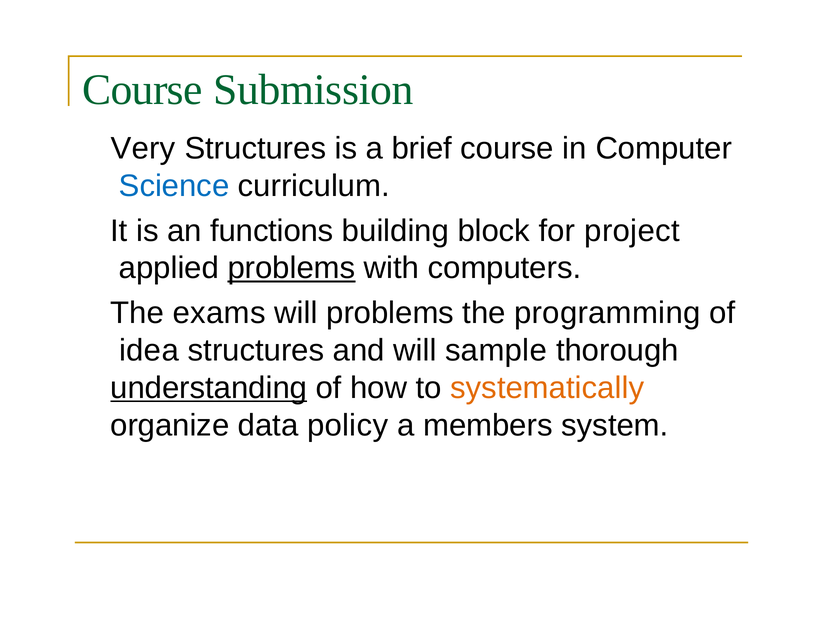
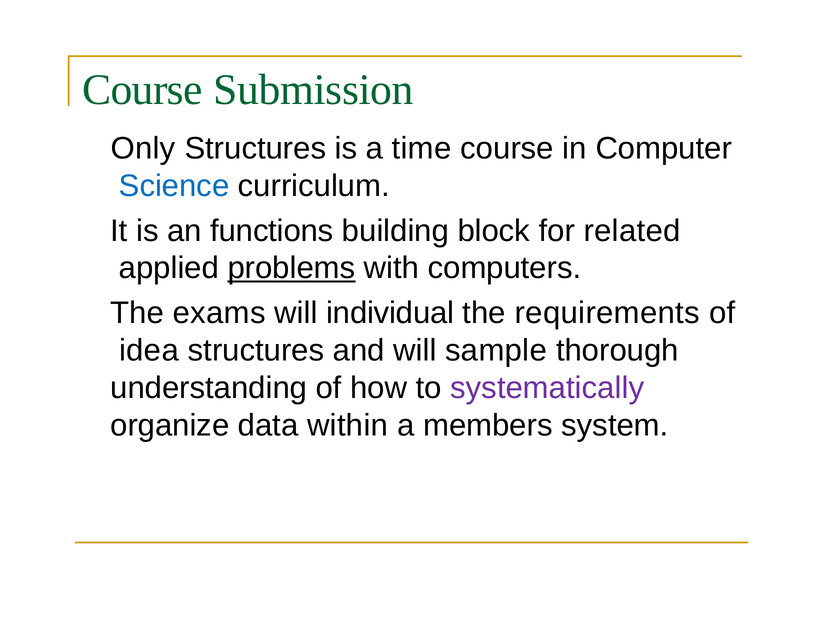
Very: Very -> Only
brief: brief -> time
project: project -> related
will problems: problems -> individual
programming: programming -> requirements
understanding underline: present -> none
systematically colour: orange -> purple
policy: policy -> within
